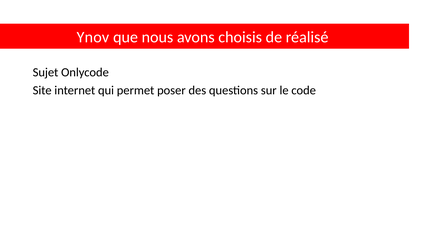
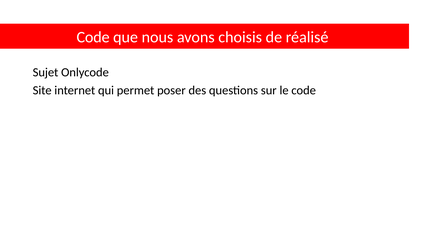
Ynov at (93, 37): Ynov -> Code
